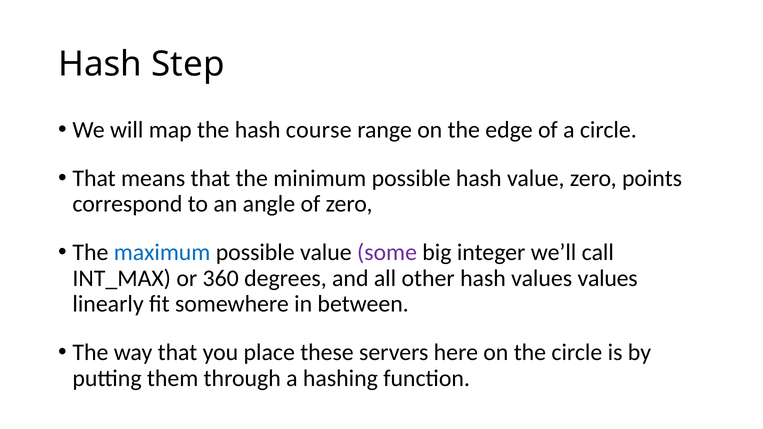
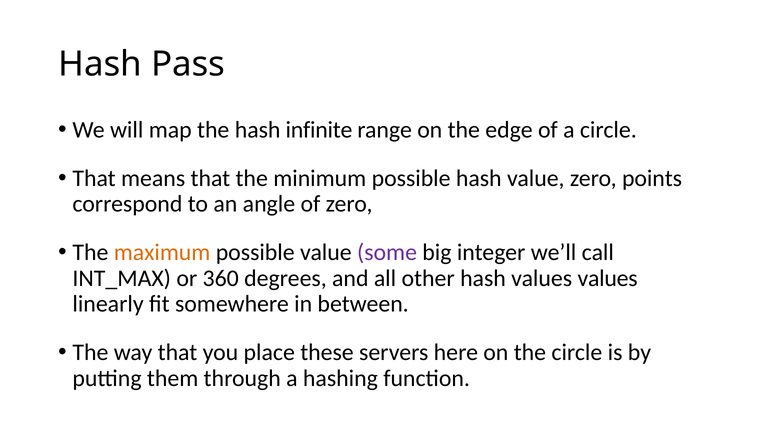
Step: Step -> Pass
course: course -> infinite
maximum colour: blue -> orange
